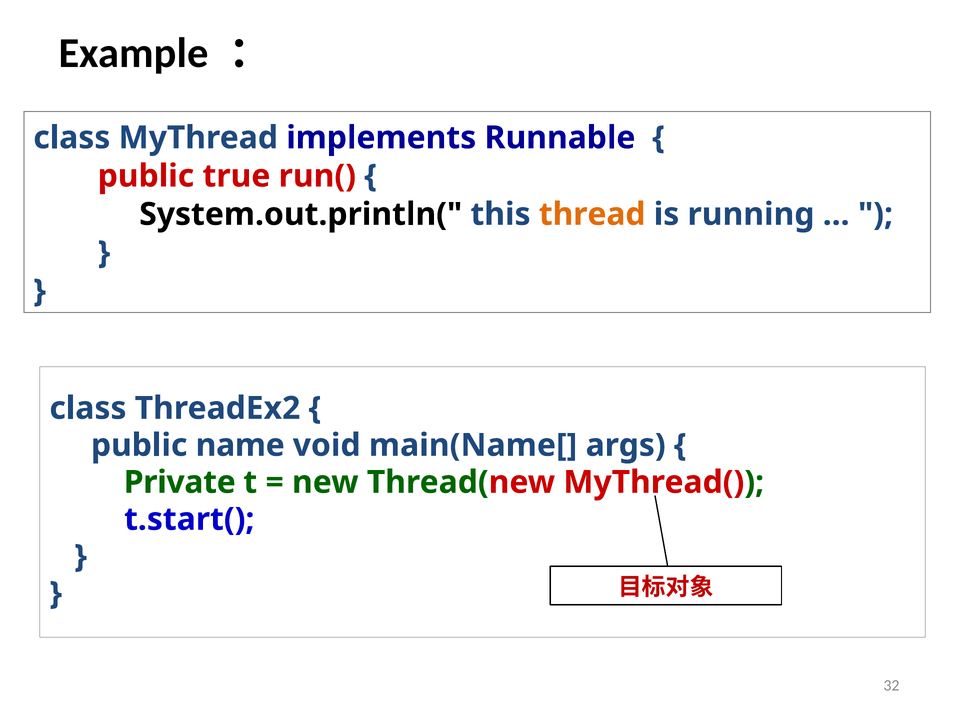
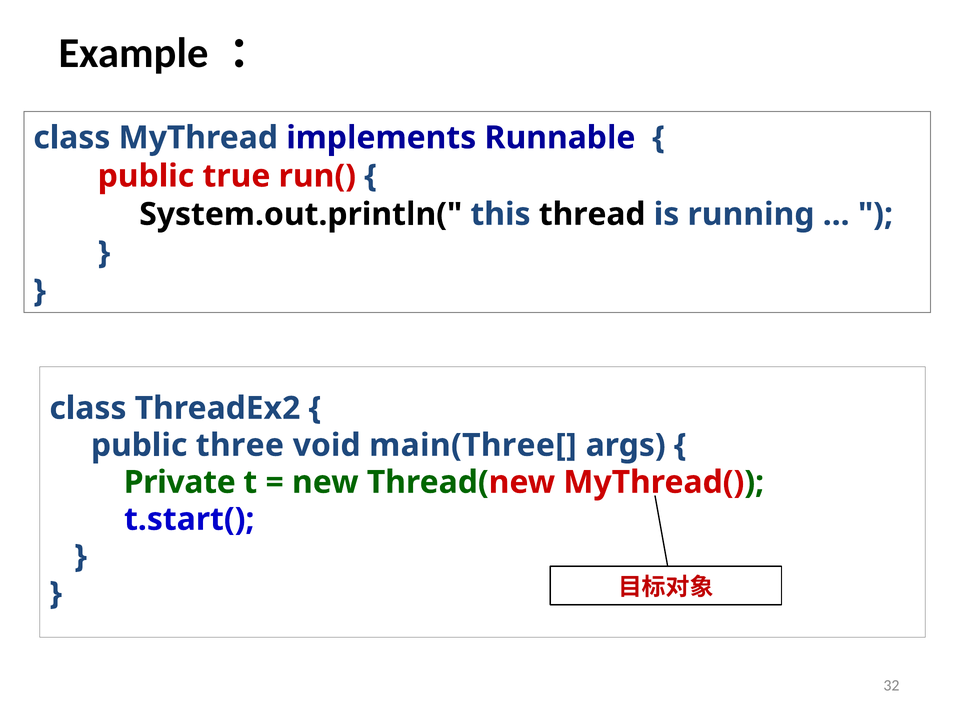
thread colour: orange -> black
name: name -> three
main(Name[: main(Name[ -> main(Three[
